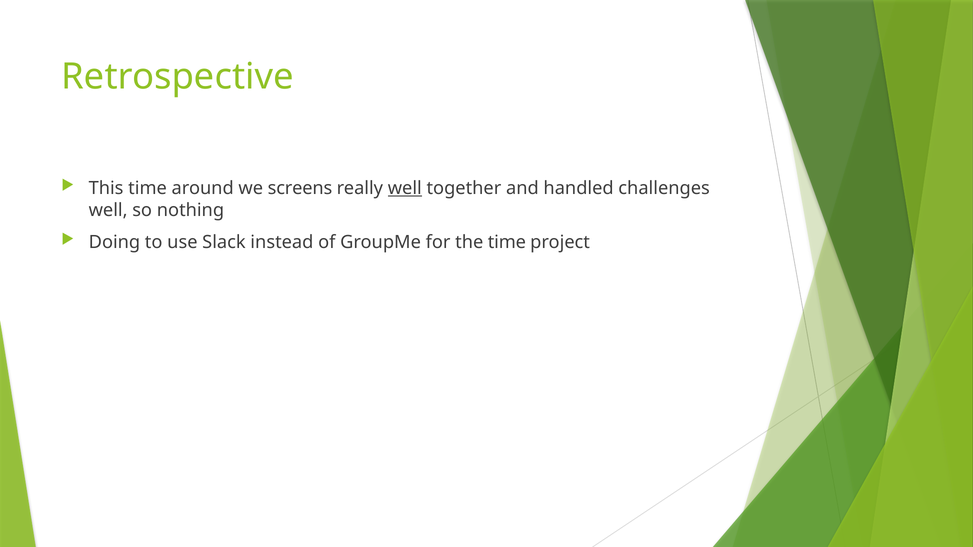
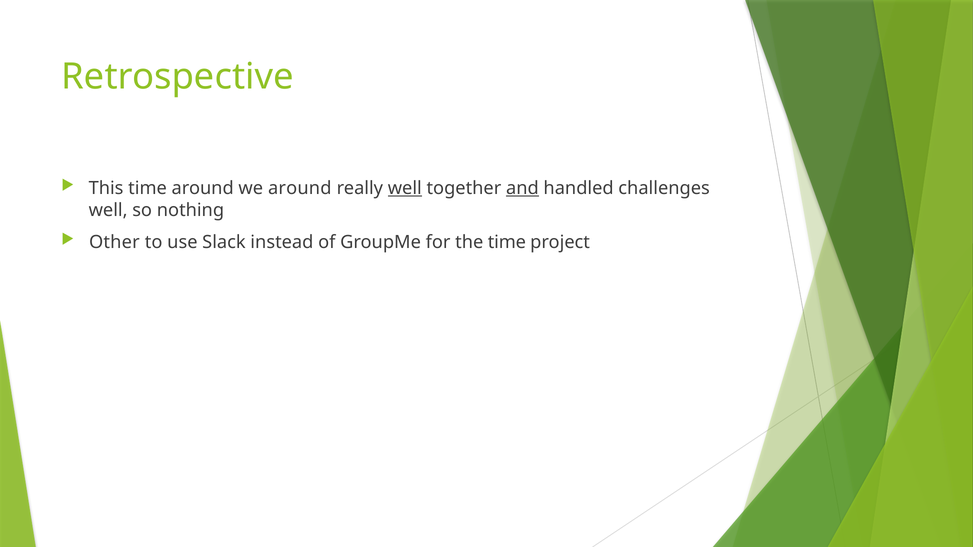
we screens: screens -> around
and underline: none -> present
Doing: Doing -> Other
